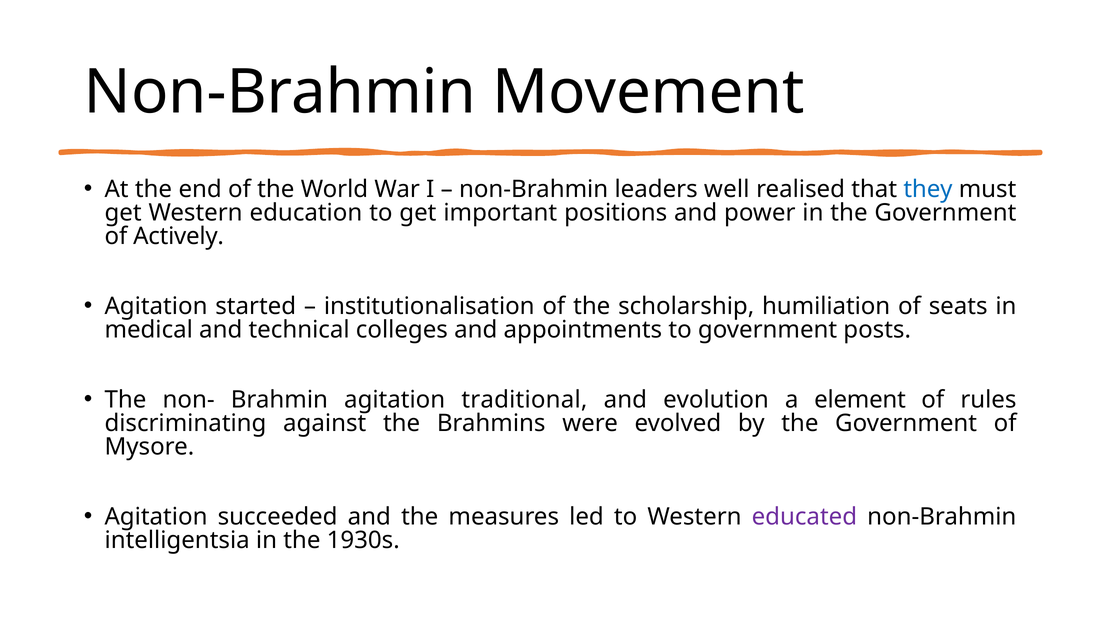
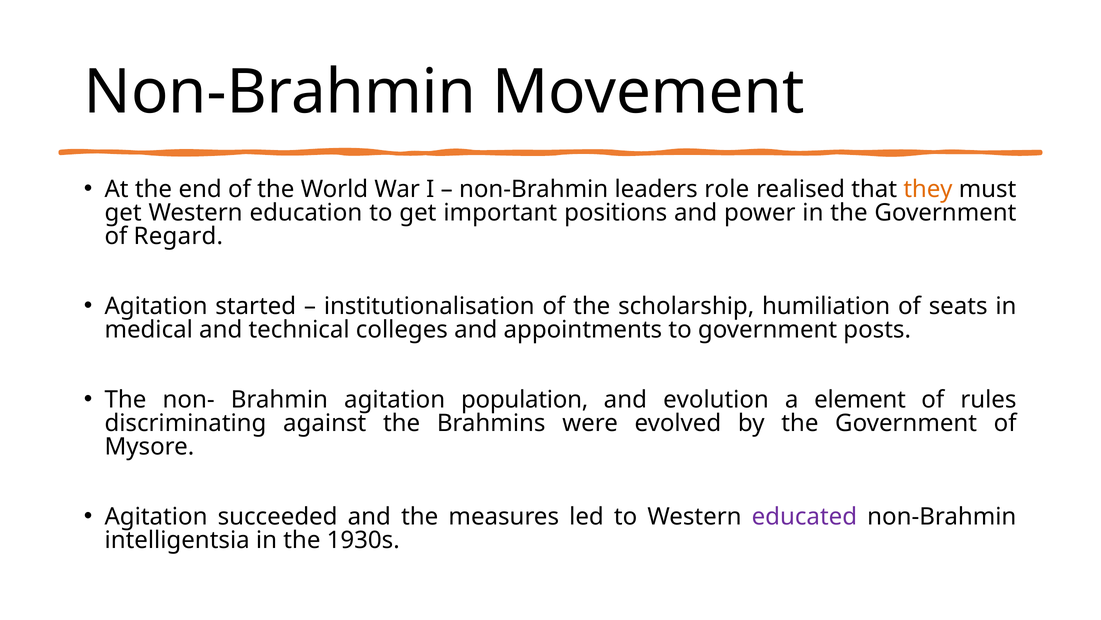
well: well -> role
they colour: blue -> orange
Actively: Actively -> Regard
traditional: traditional -> population
